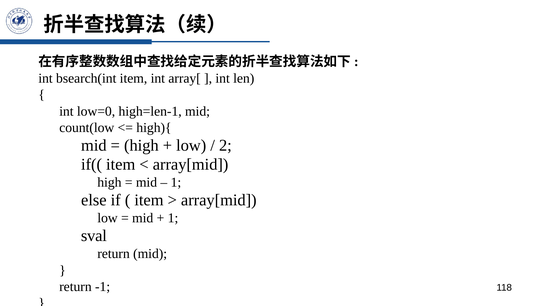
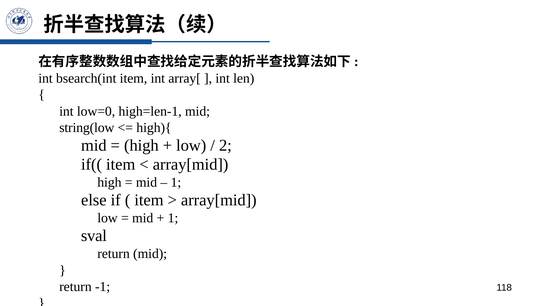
count(low: count(low -> string(low
